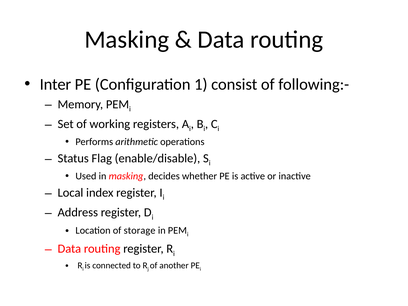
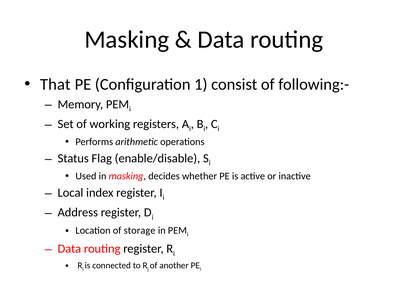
Inter: Inter -> That
